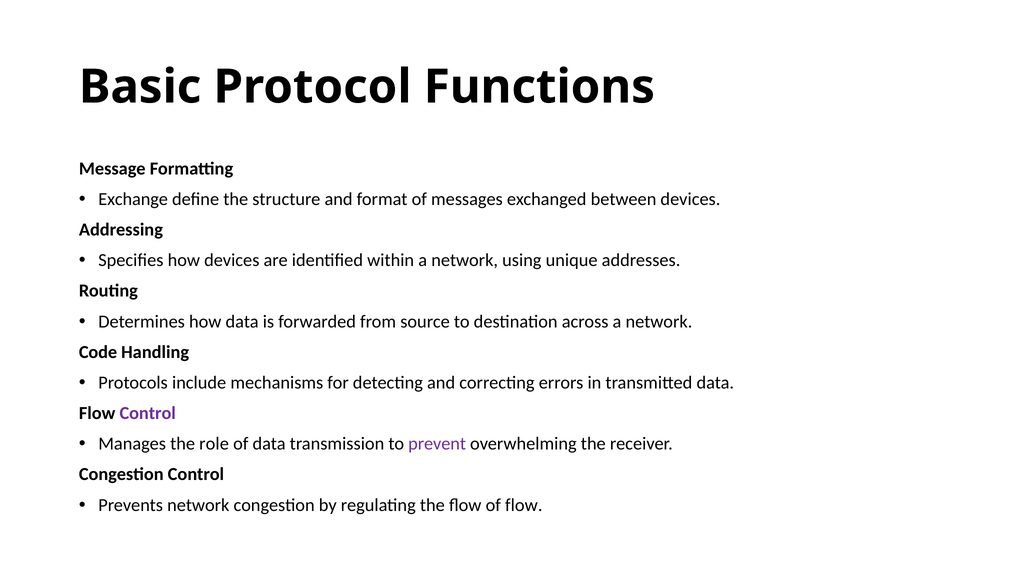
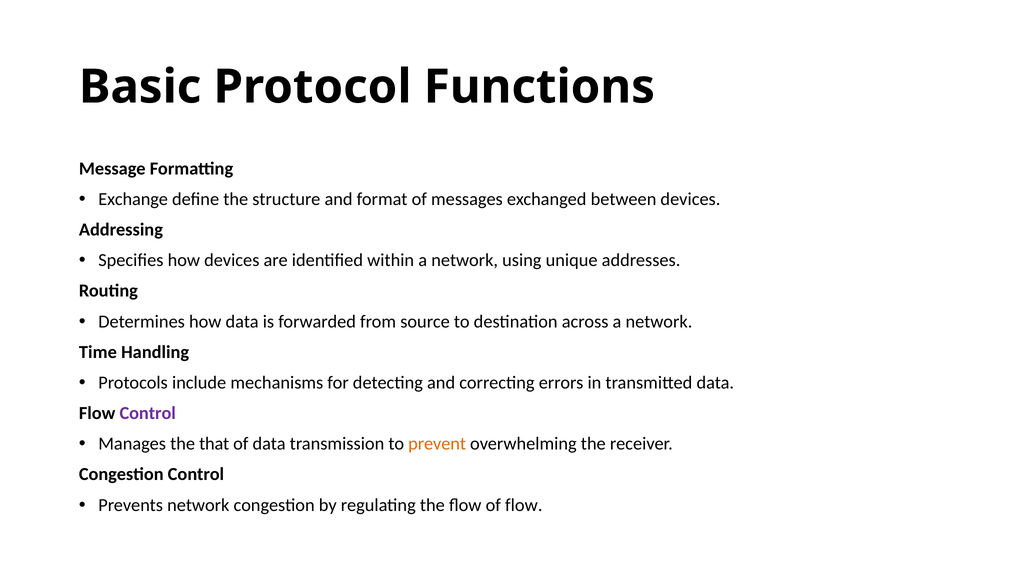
Code: Code -> Time
role: role -> that
prevent colour: purple -> orange
